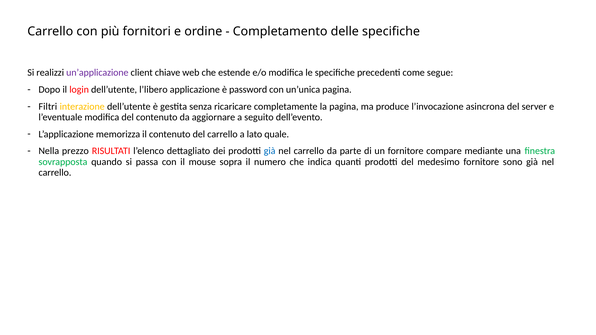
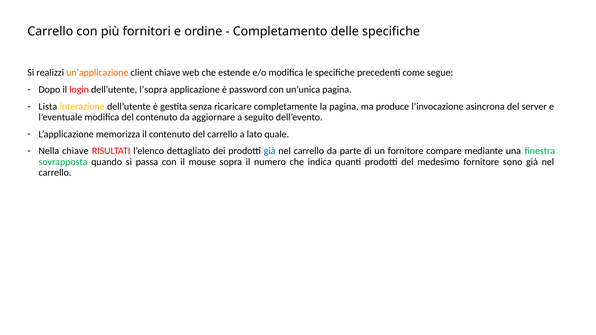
un’applicazione colour: purple -> orange
l’libero: l’libero -> l’sopra
Filtri: Filtri -> Lista
Nella prezzo: prezzo -> chiave
